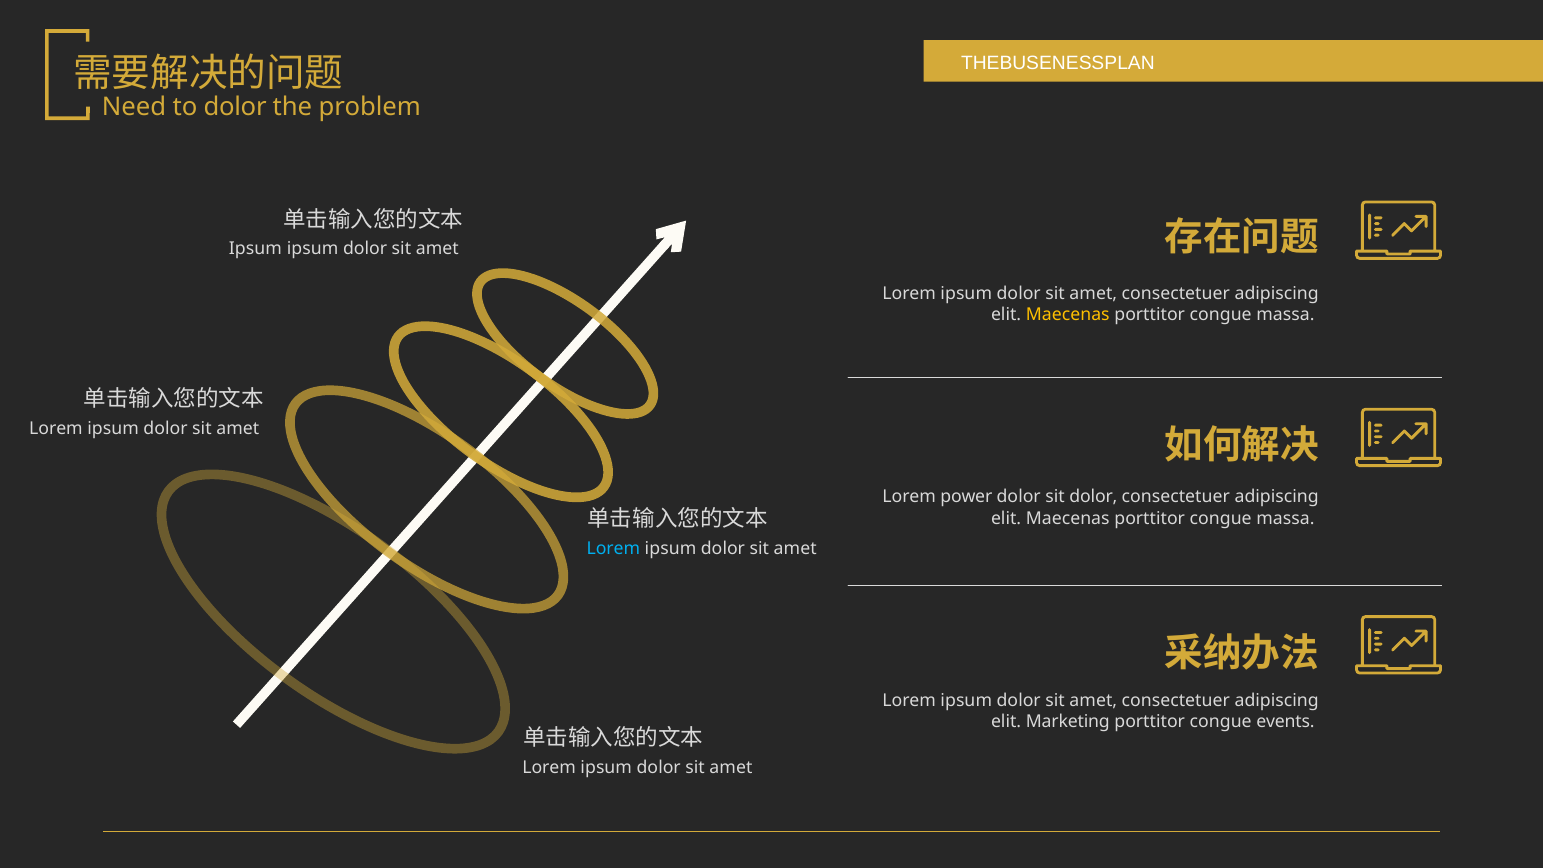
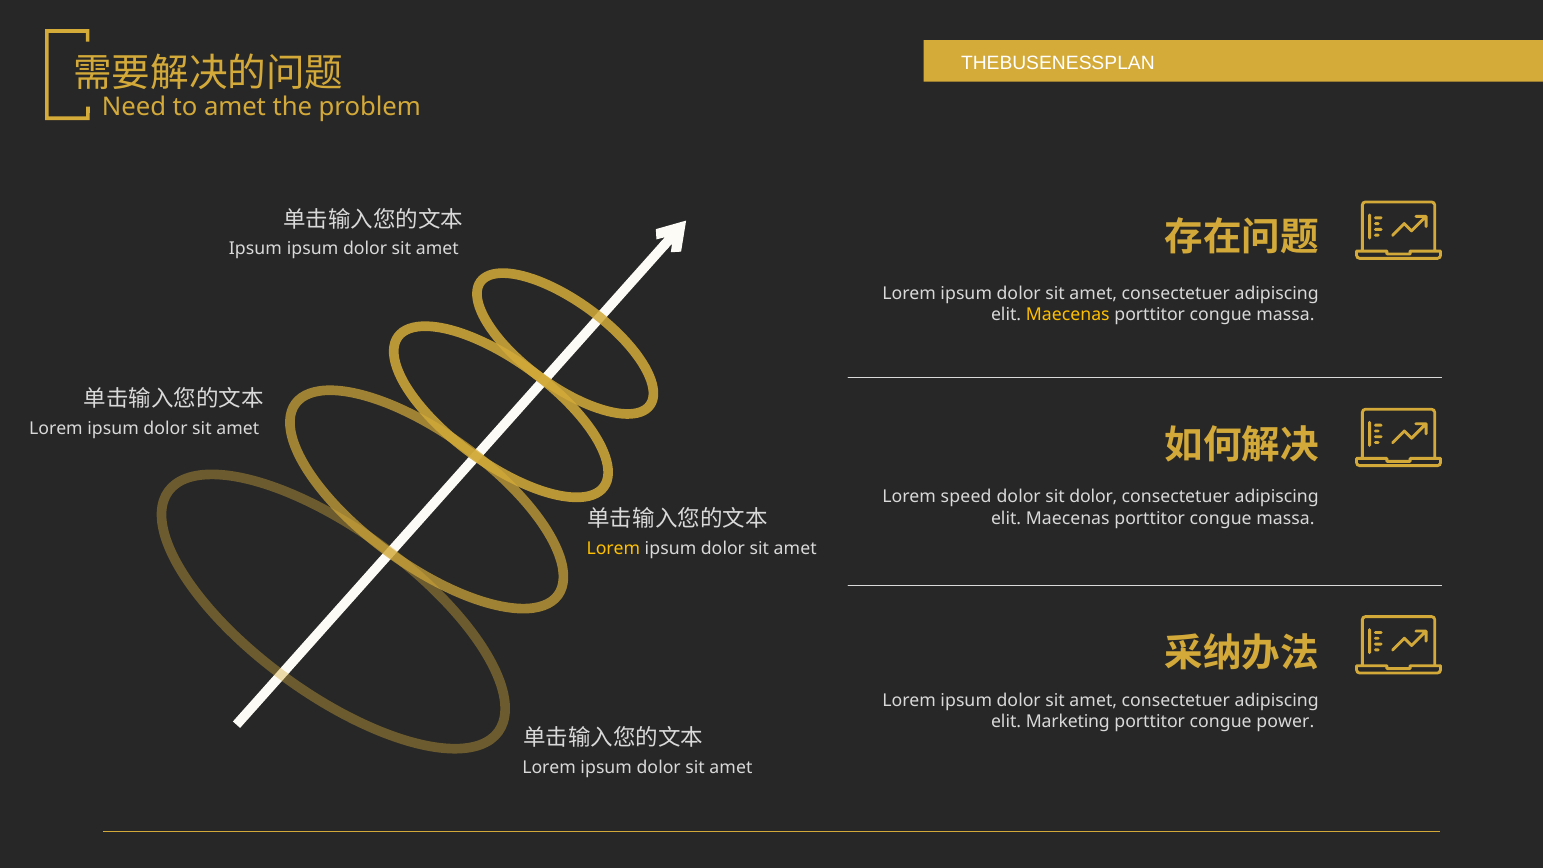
to dolor: dolor -> amet
power: power -> speed
Lorem at (613, 549) colour: light blue -> yellow
events: events -> power
